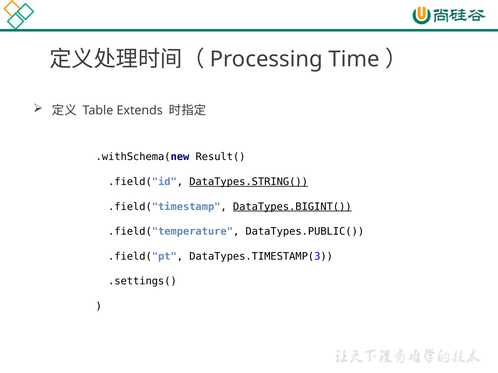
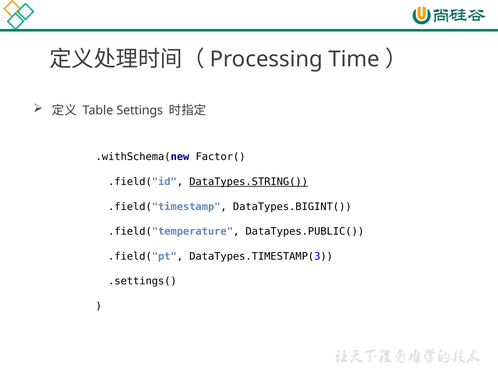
Extends: Extends -> Settings
Result(: Result( -> Factor(
DataTypes.BIGINT( underline: present -> none
